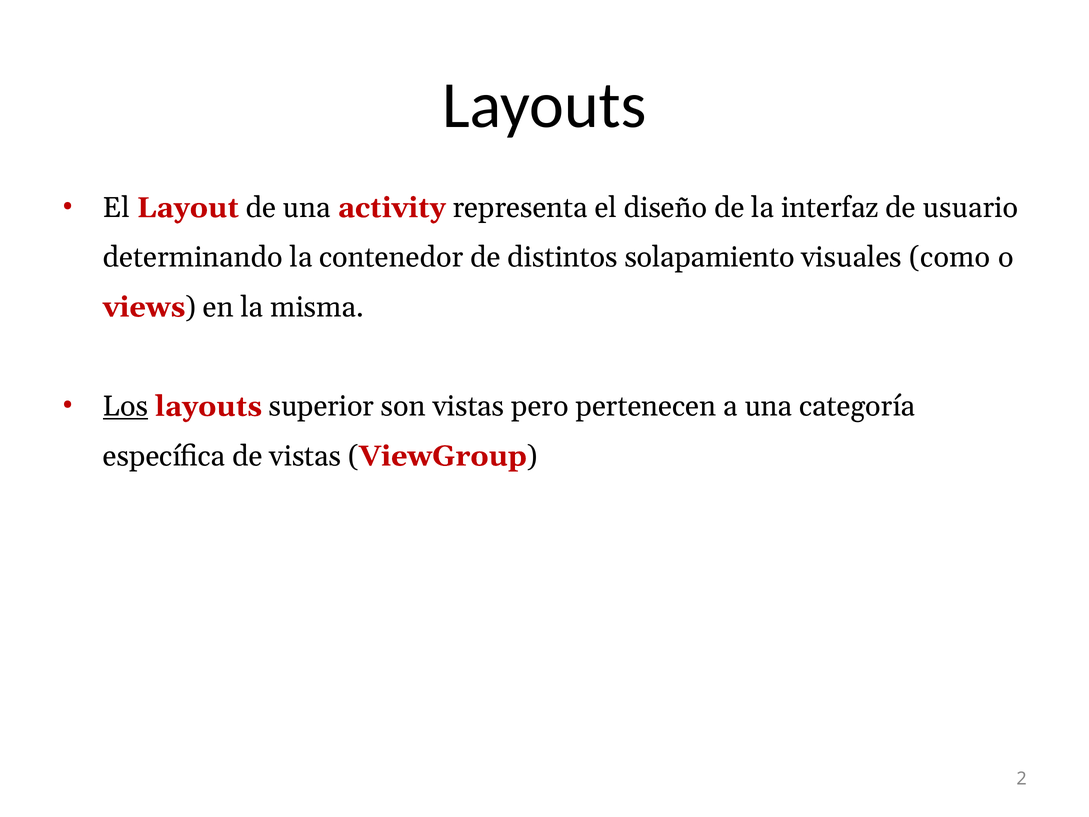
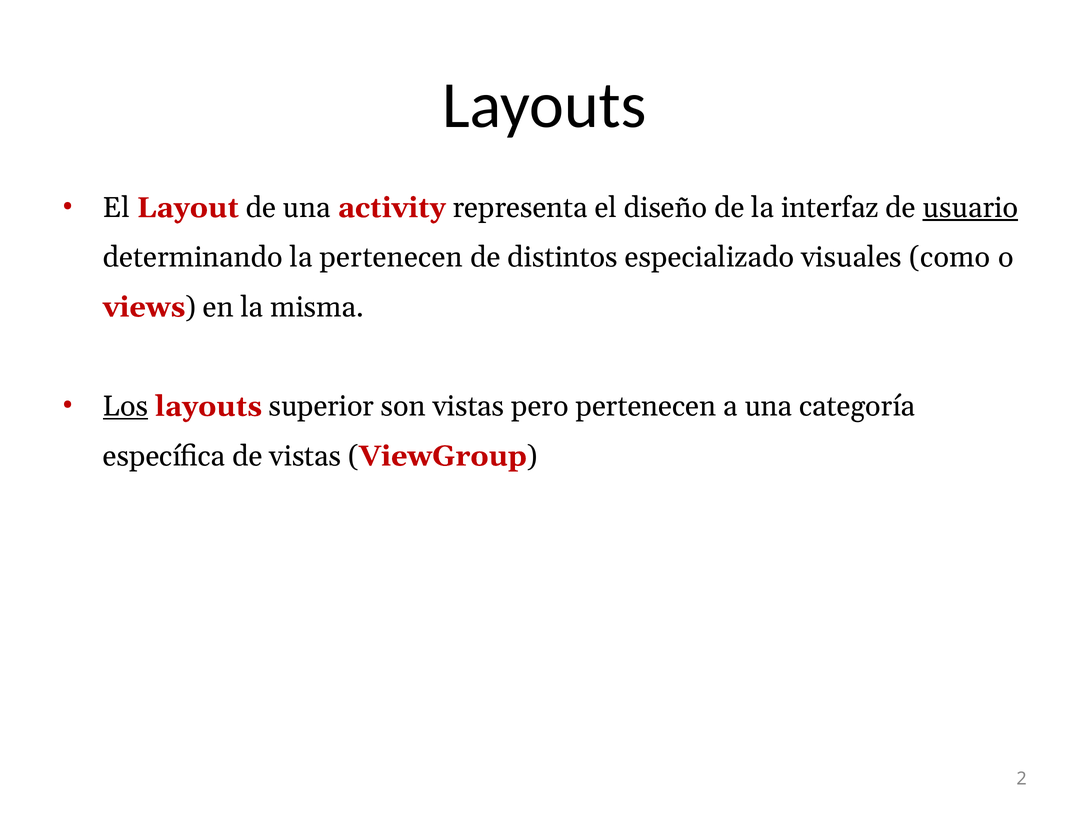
usuario underline: none -> present
la contenedor: contenedor -> pertenecen
solapamiento: solapamiento -> especializado
